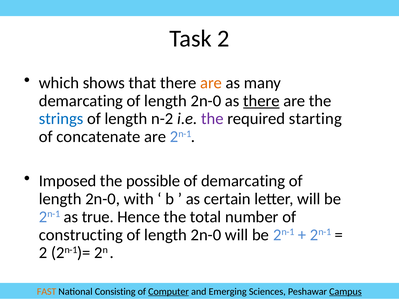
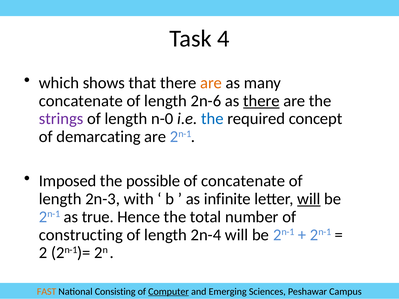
Task 2: 2 -> 4
demarcating at (81, 101): demarcating -> concatenate
2n-0 at (206, 101): 2n-0 -> 2n-6
strings colour: blue -> purple
n-2: n-2 -> n-0
the at (212, 119) colour: purple -> blue
starting: starting -> concept
concatenate: concatenate -> demarcating
of demarcating: demarcating -> concatenate
2n-0 at (103, 199): 2n-0 -> 2n-3
certain: certain -> infinite
will at (309, 199) underline: none -> present
2n-0 at (206, 235): 2n-0 -> 2n-4
Campus underline: present -> none
